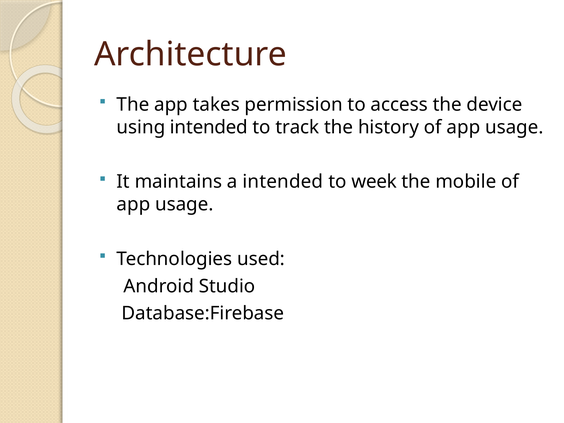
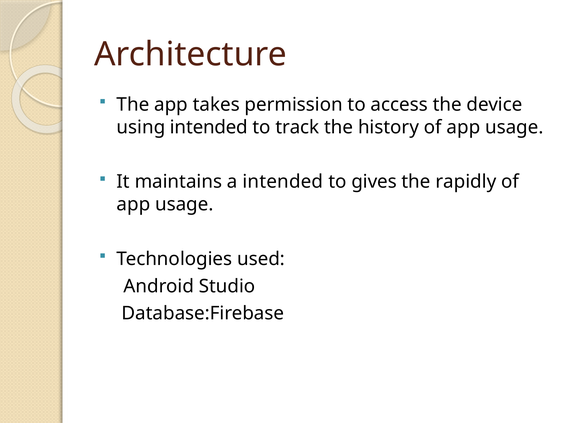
week: week -> gives
mobile: mobile -> rapidly
